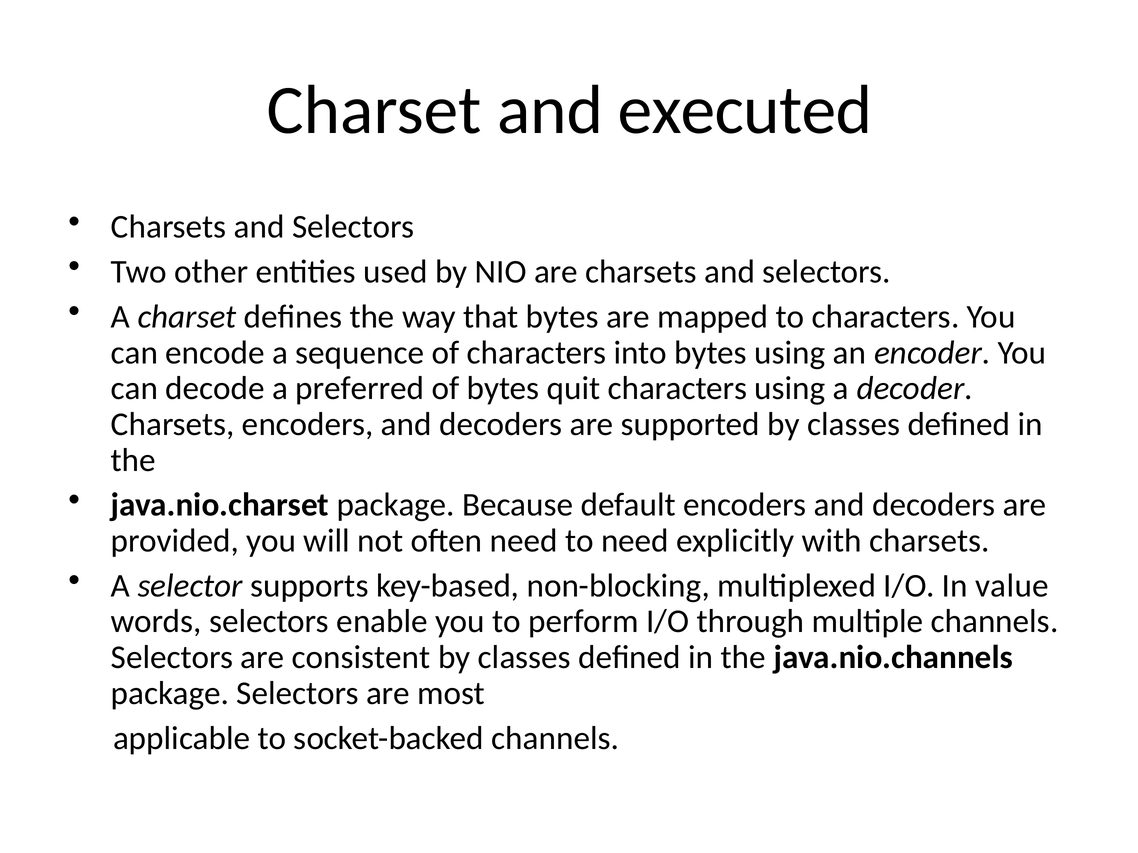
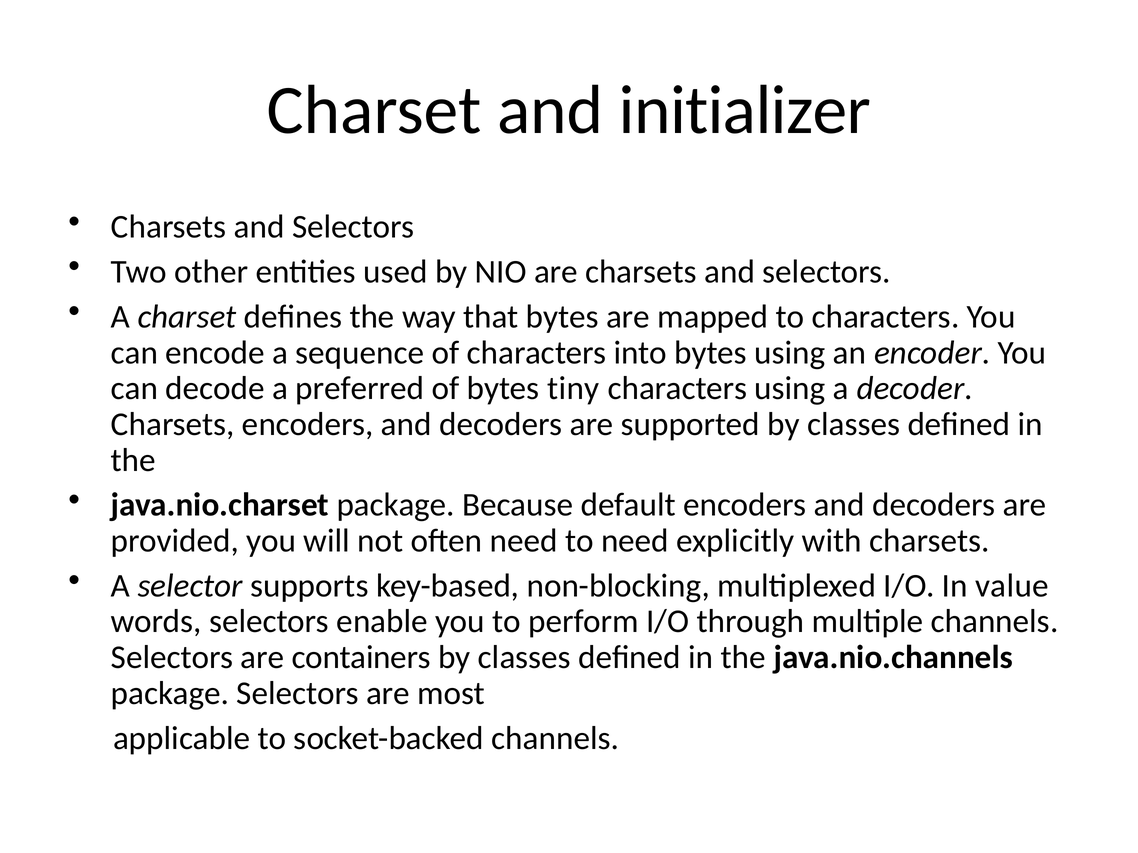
executed: executed -> initializer
quit: quit -> tiny
consistent: consistent -> containers
